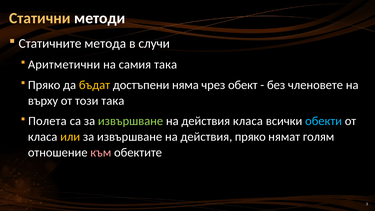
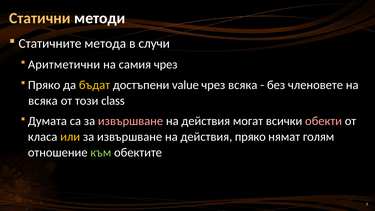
самия така: така -> чрез
няма: няма -> value
чрез обект: обект -> всяка
върху at (43, 101): върху -> всяка
този така: така -> class
Полета: Полета -> Думата
извършване at (131, 121) colour: light green -> pink
действия класа: класа -> могат
обекти colour: light blue -> pink
към colour: pink -> light green
